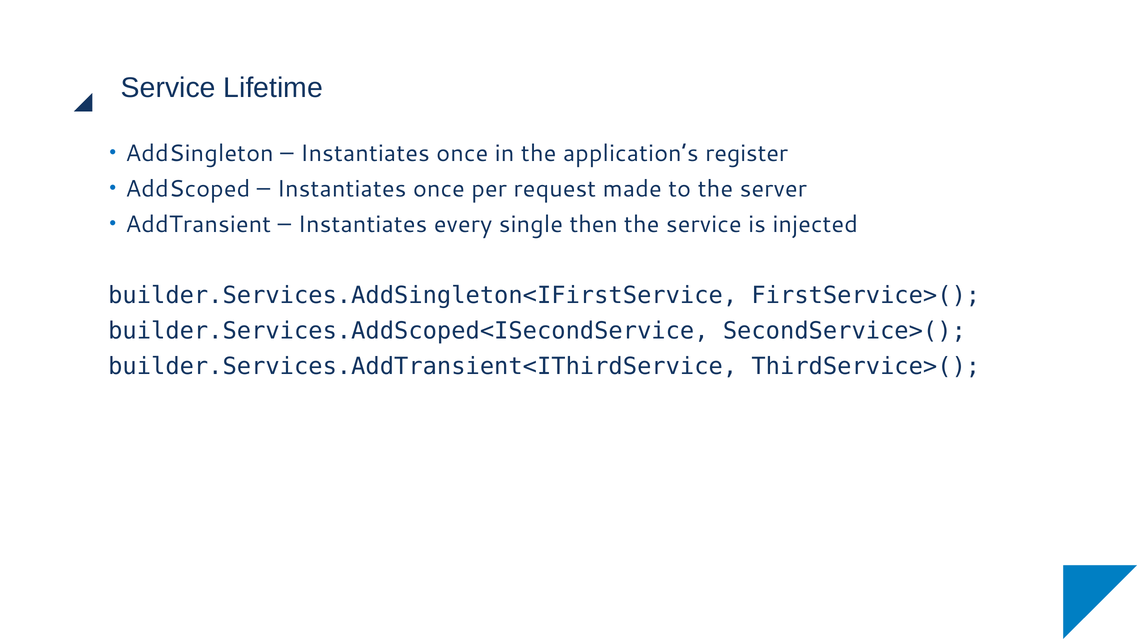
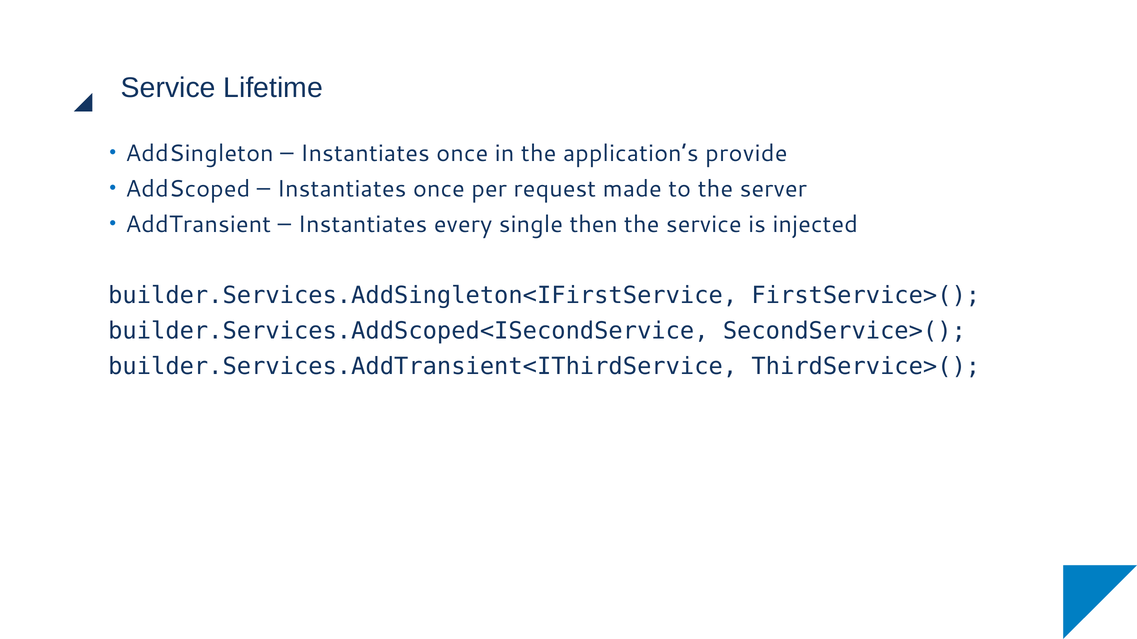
register: register -> provide
